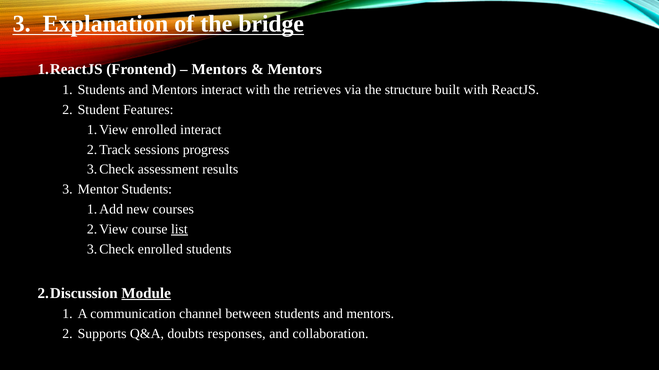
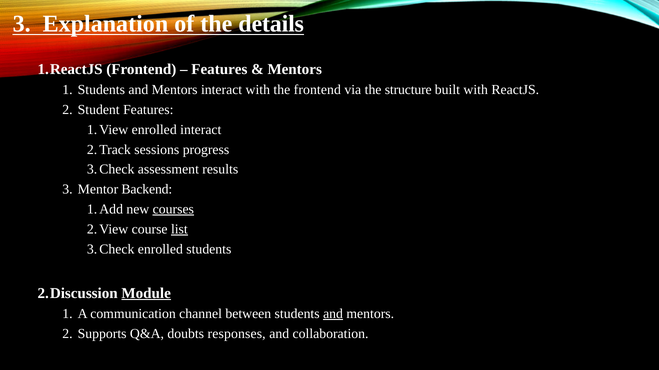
bridge: bridge -> details
Mentors at (219, 69): Mentors -> Features
the retrieves: retrieves -> frontend
Mentor Students: Students -> Backend
courses underline: none -> present
and at (333, 314) underline: none -> present
